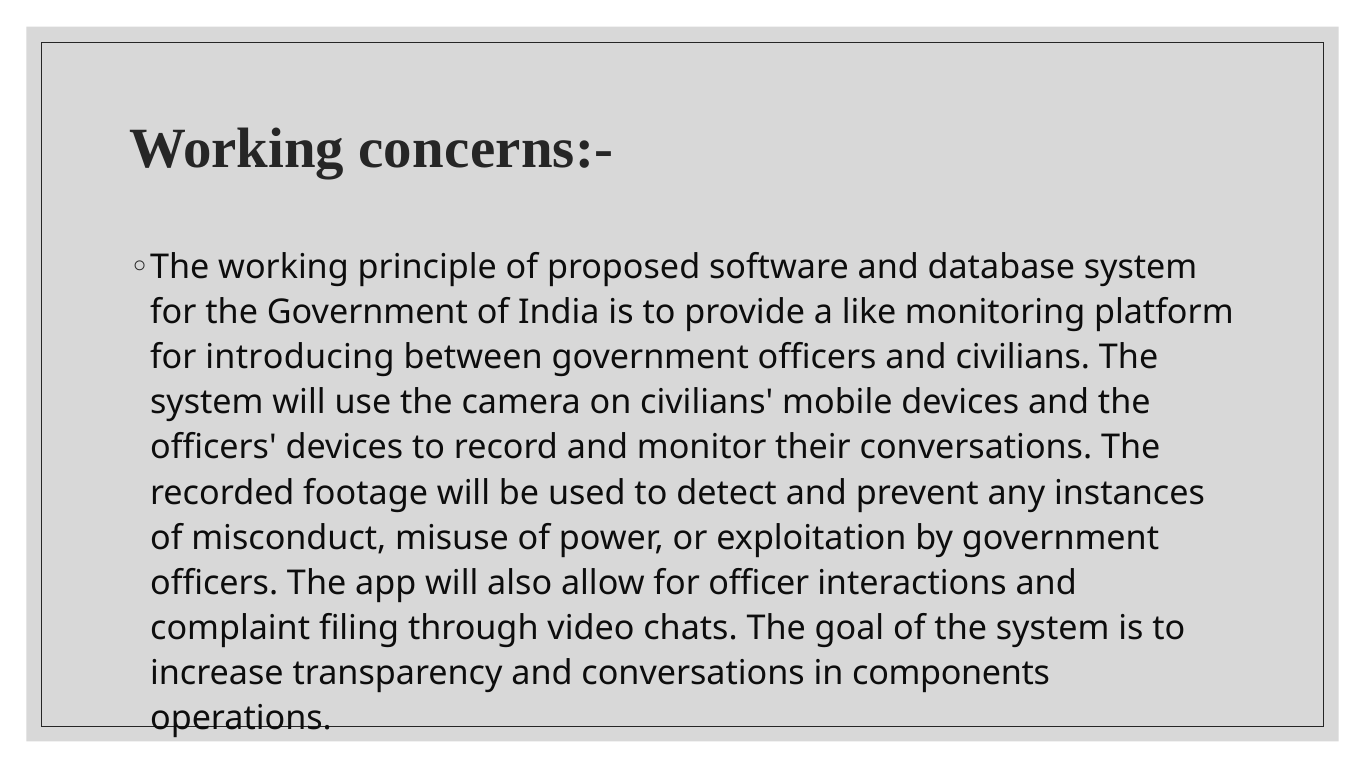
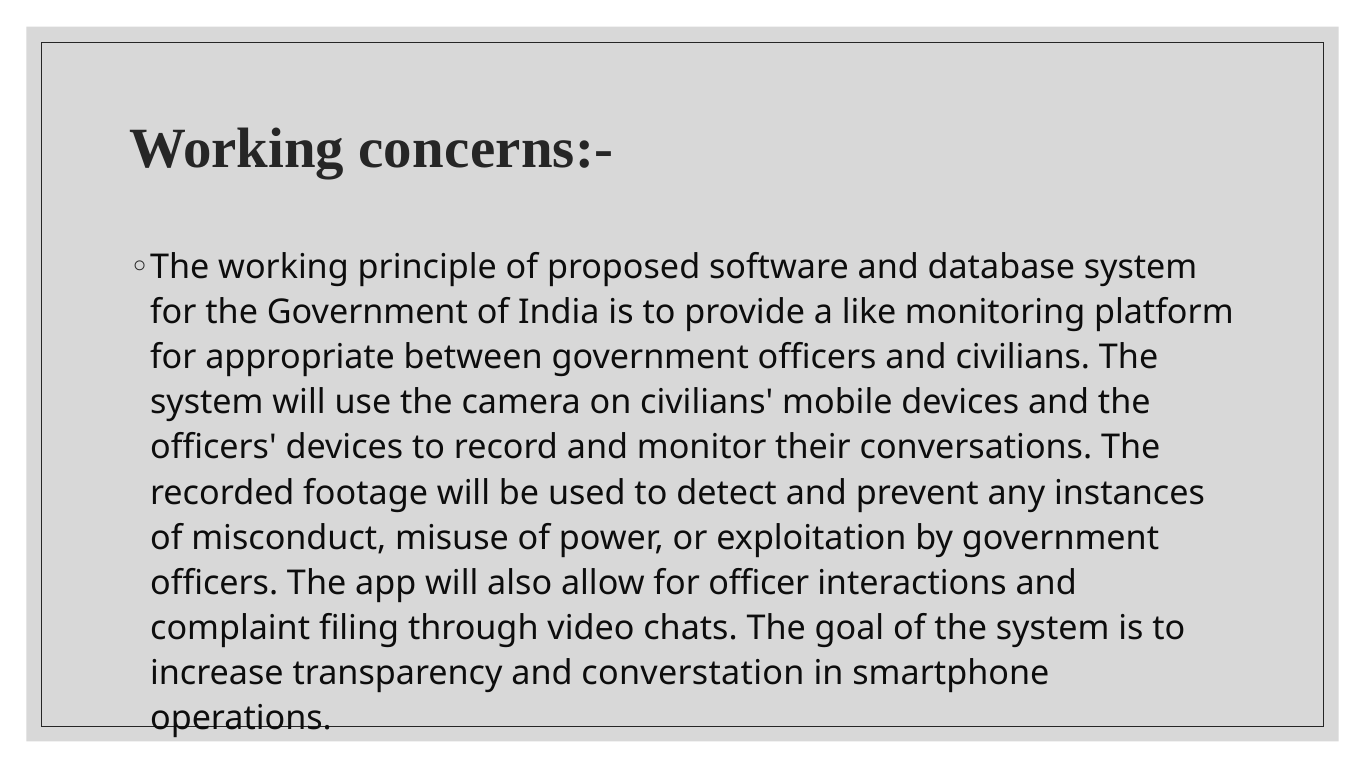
introducing: introducing -> appropriate
and conversations: conversations -> converstation
components: components -> smartphone
